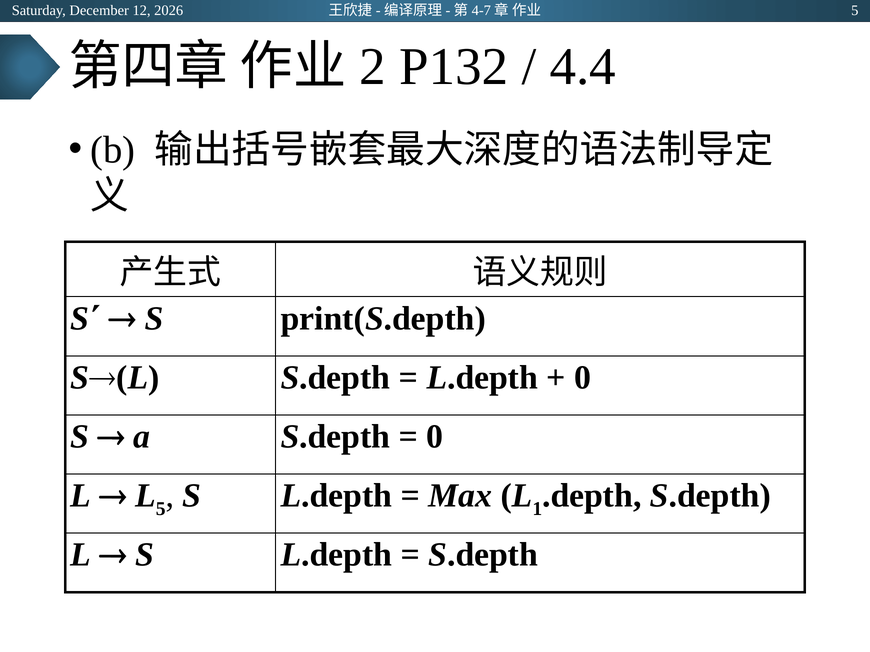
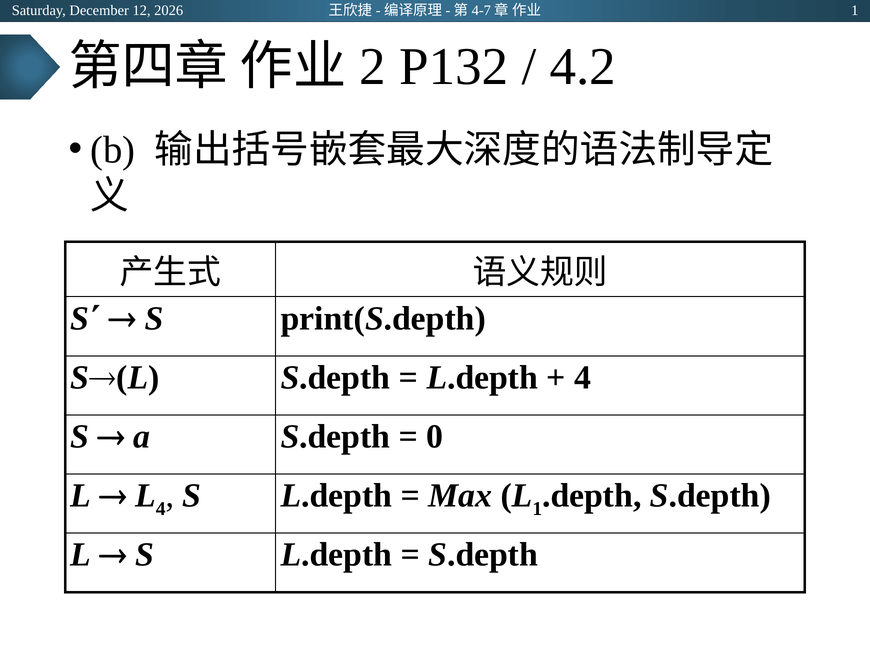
5 at (855, 11): 5 -> 1
4.4: 4.4 -> 4.2
0 at (583, 378): 0 -> 4
L 5: 5 -> 4
